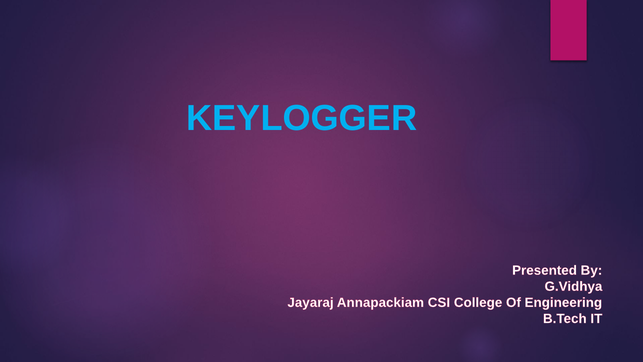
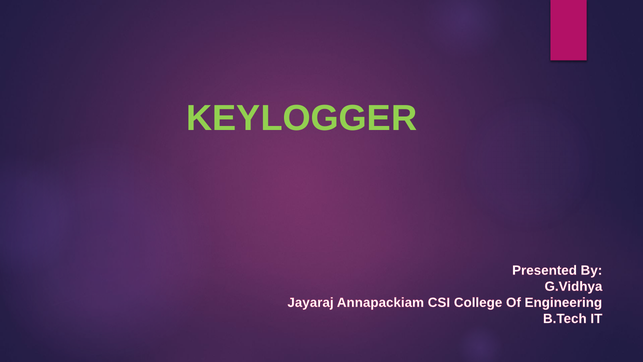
KEYLOGGER colour: light blue -> light green
